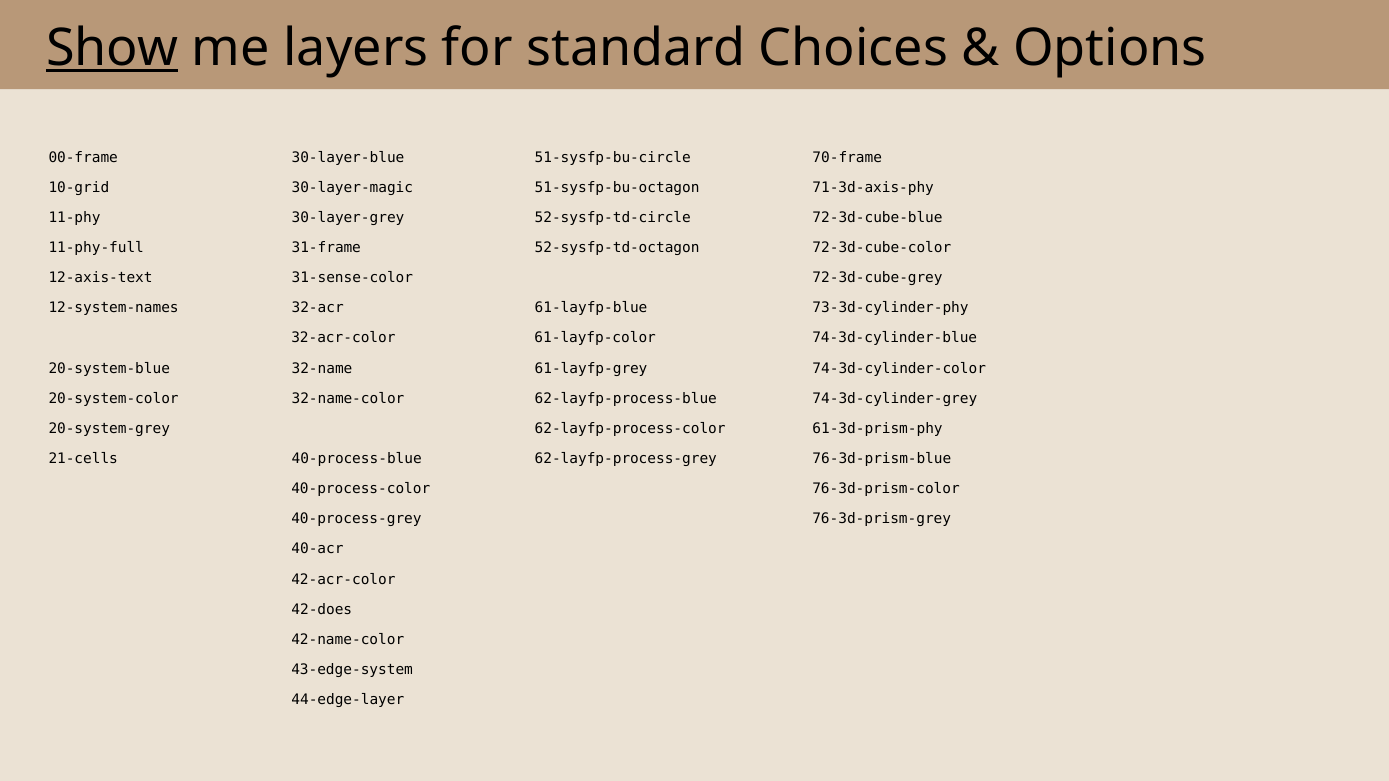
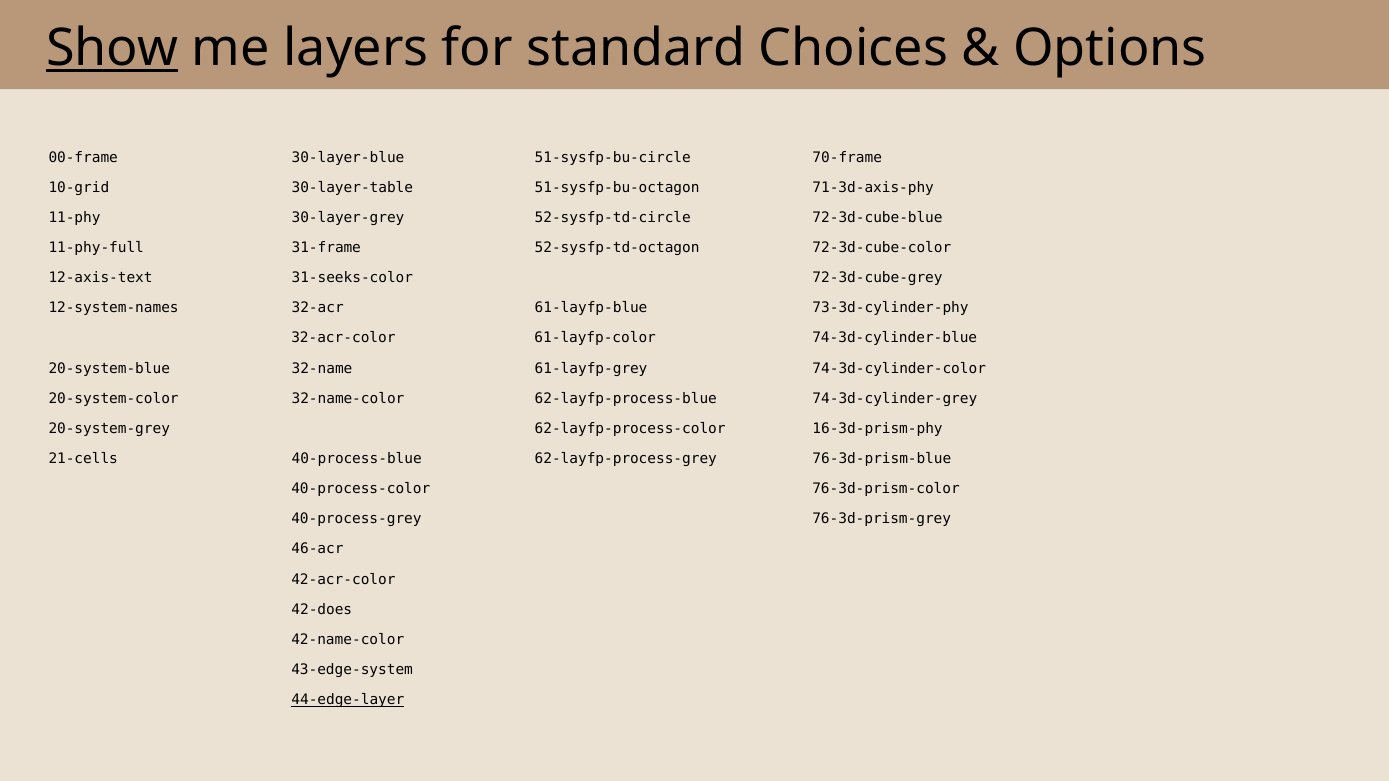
30-layer-magic: 30-layer-magic -> 30-layer-table
31-sense-color: 31-sense-color -> 31-seeks-color
61-3d-prism-phy: 61-3d-prism-phy -> 16-3d-prism-phy
40-acr: 40-acr -> 46-acr
44-edge-layer underline: none -> present
